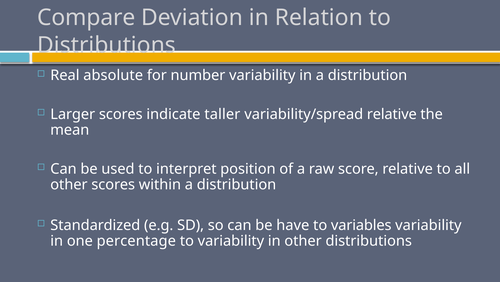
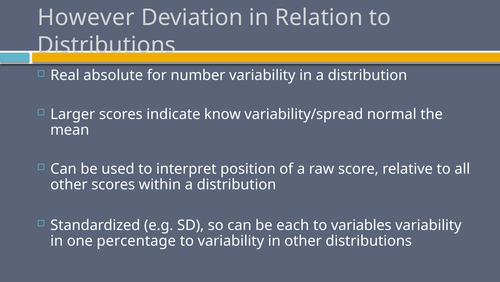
Compare: Compare -> However
taller: taller -> know
variability/spread relative: relative -> normal
have: have -> each
